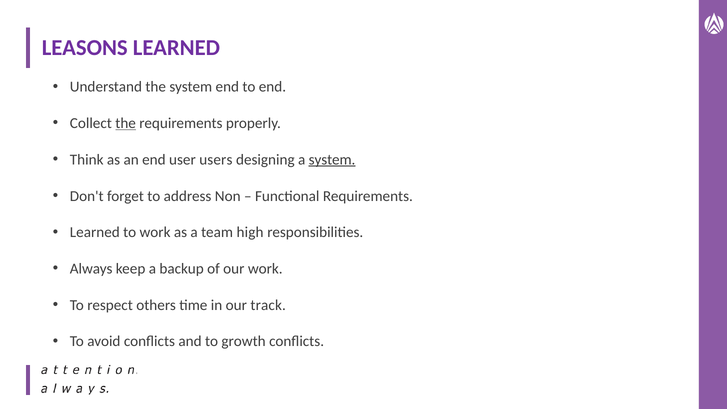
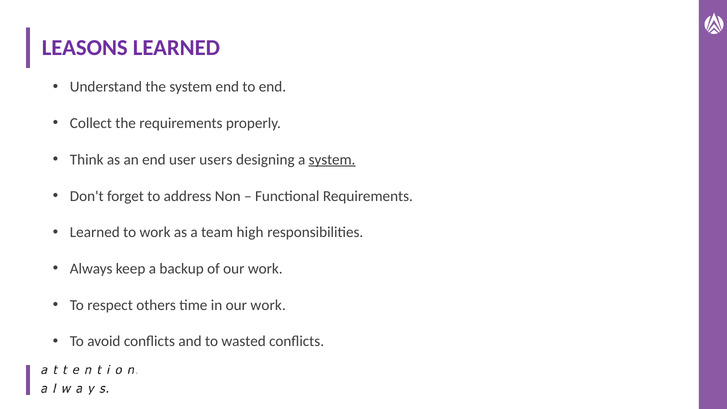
the at (126, 123) underline: present -> none
in our track: track -> work
growth: growth -> wasted
